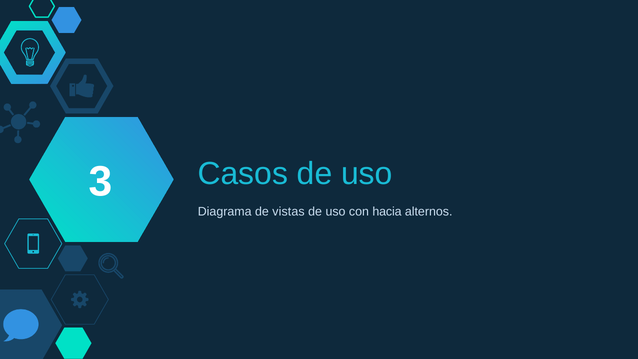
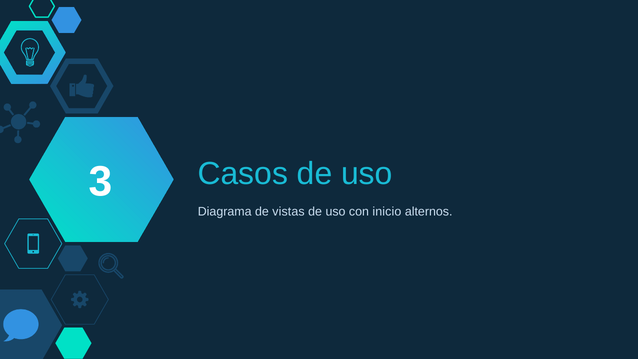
hacia: hacia -> inicio
